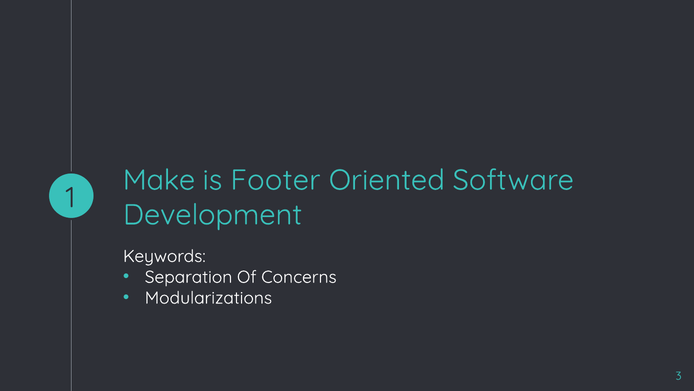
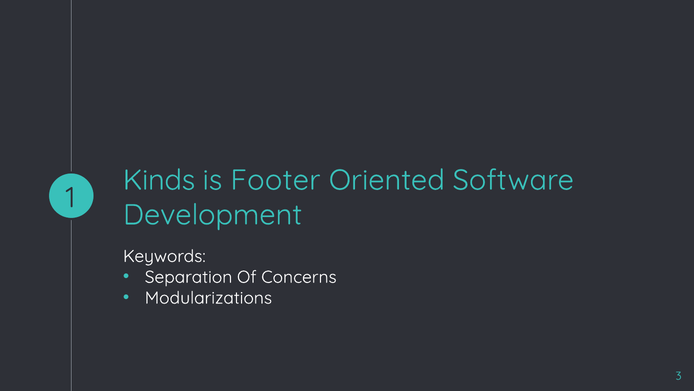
Make: Make -> Kinds
